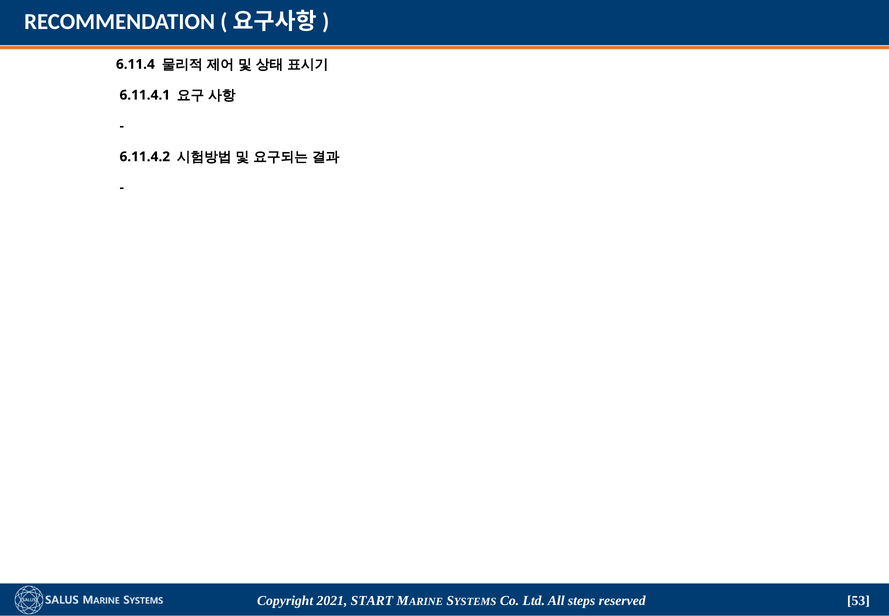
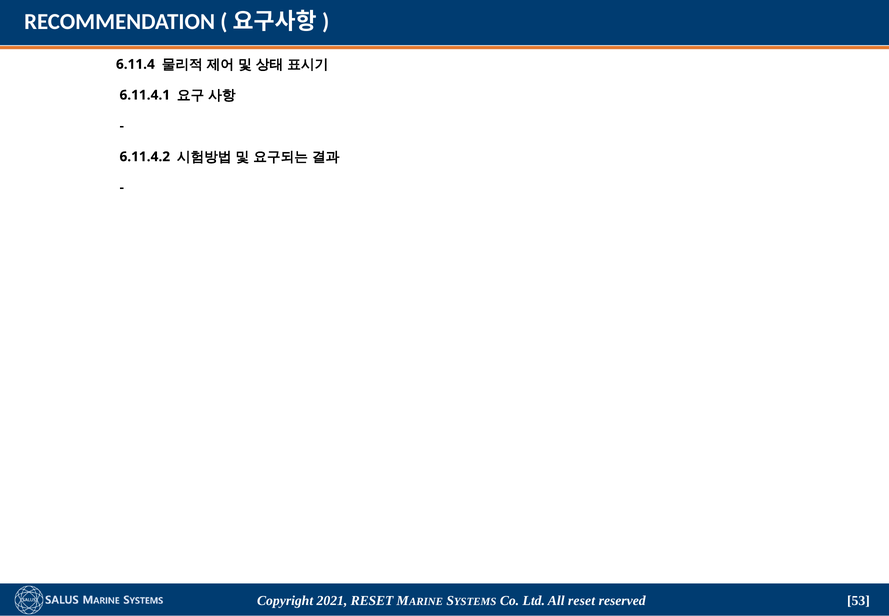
2021 START: START -> RESET
All steps: steps -> reset
